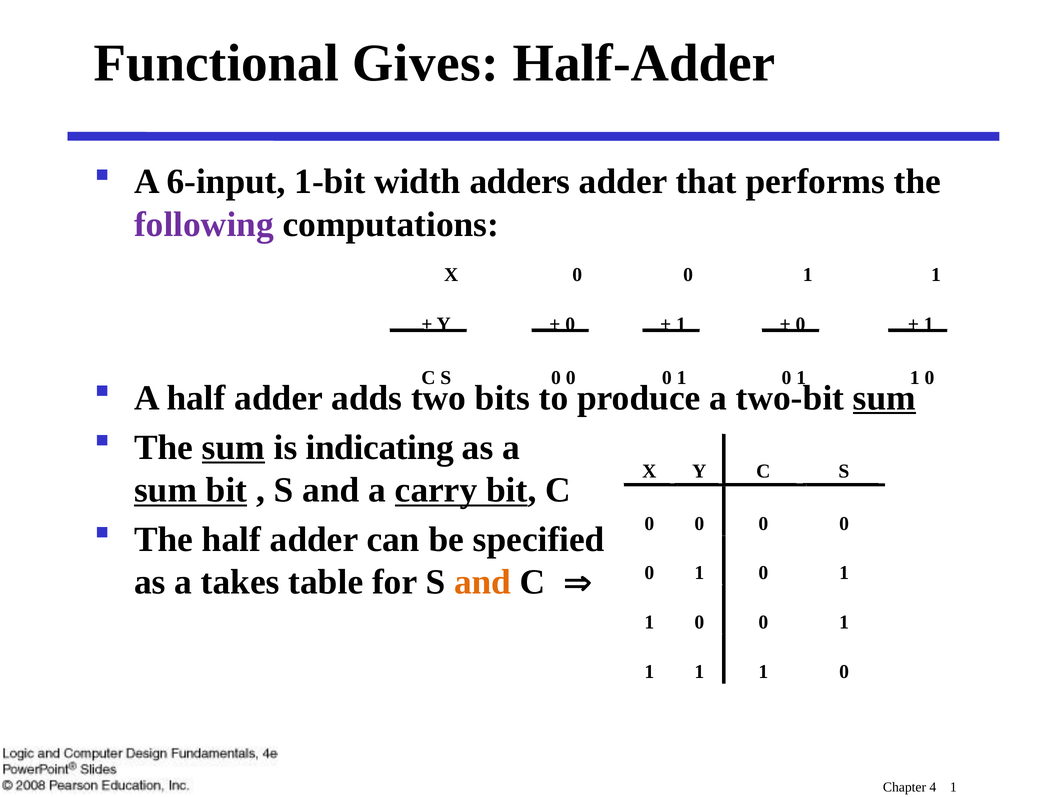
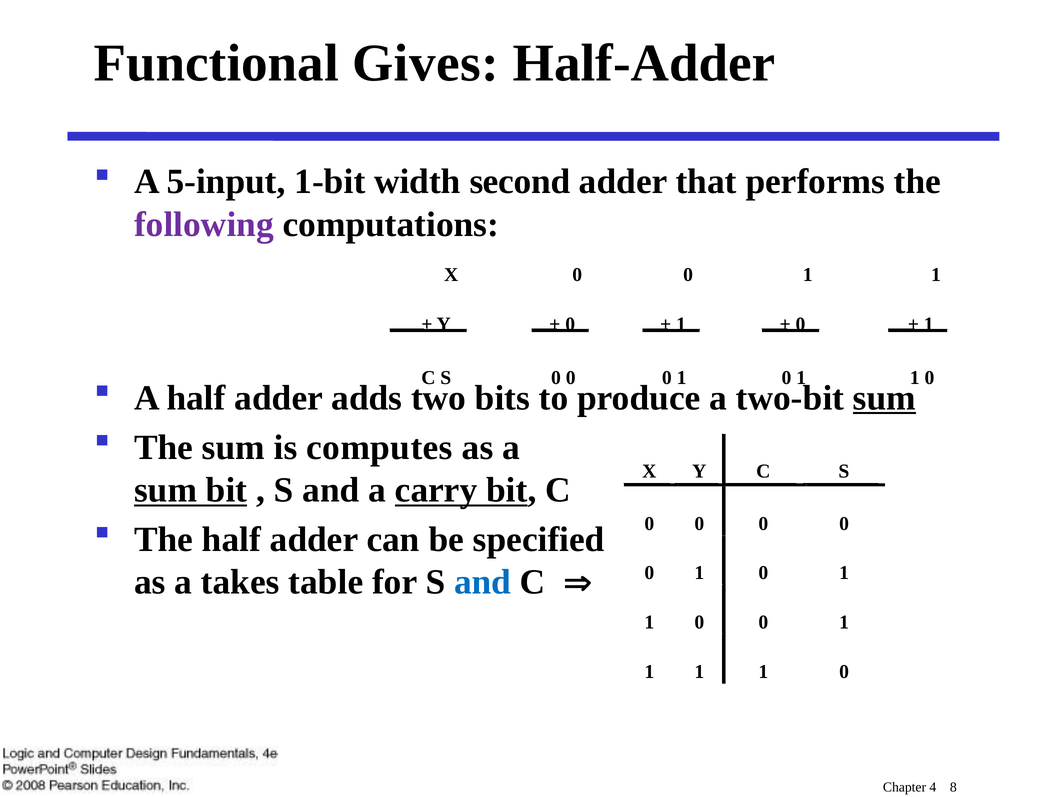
6-input: 6-input -> 5-input
adders: adders -> second
sum at (233, 448) underline: present -> none
indicating: indicating -> computes
and at (483, 582) colour: orange -> blue
4 1: 1 -> 8
